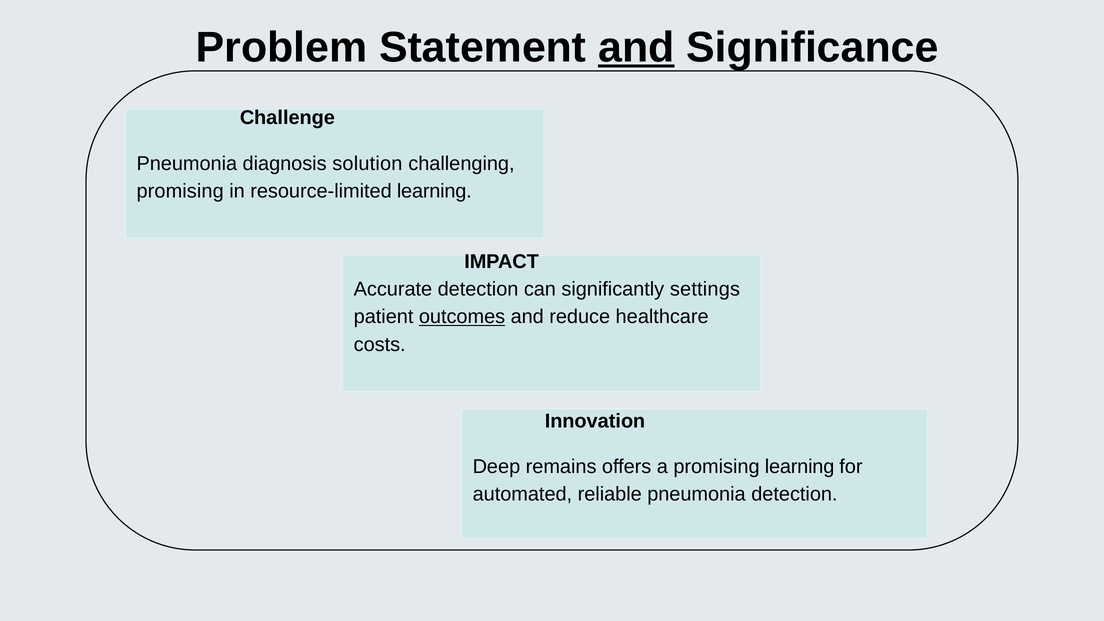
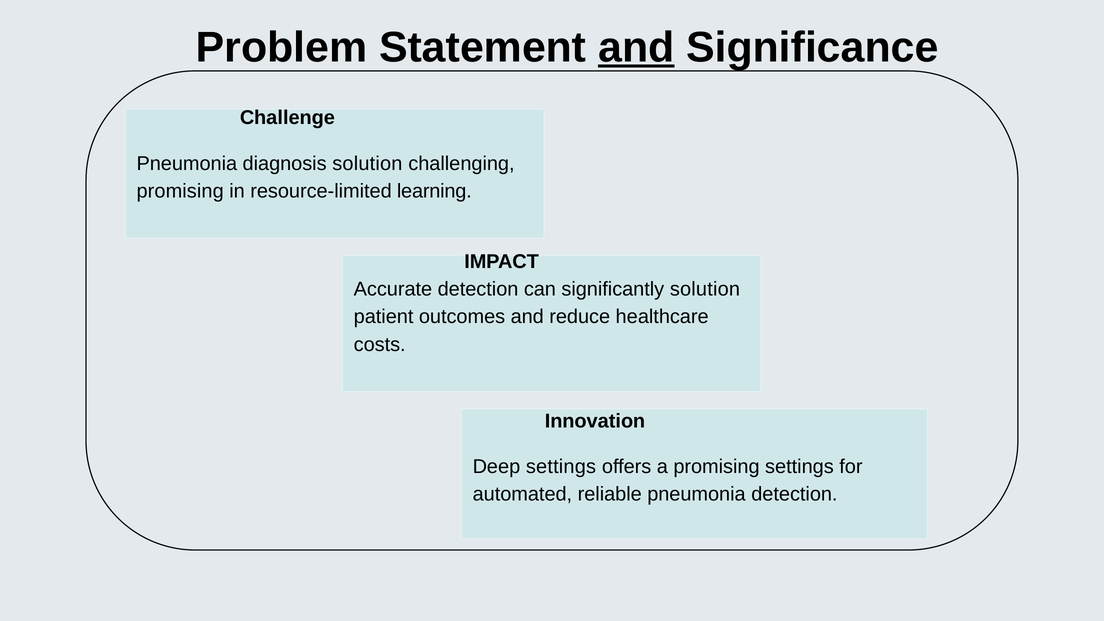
significantly settings: settings -> solution
outcomes underline: present -> none
Deep remains: remains -> settings
promising learning: learning -> settings
